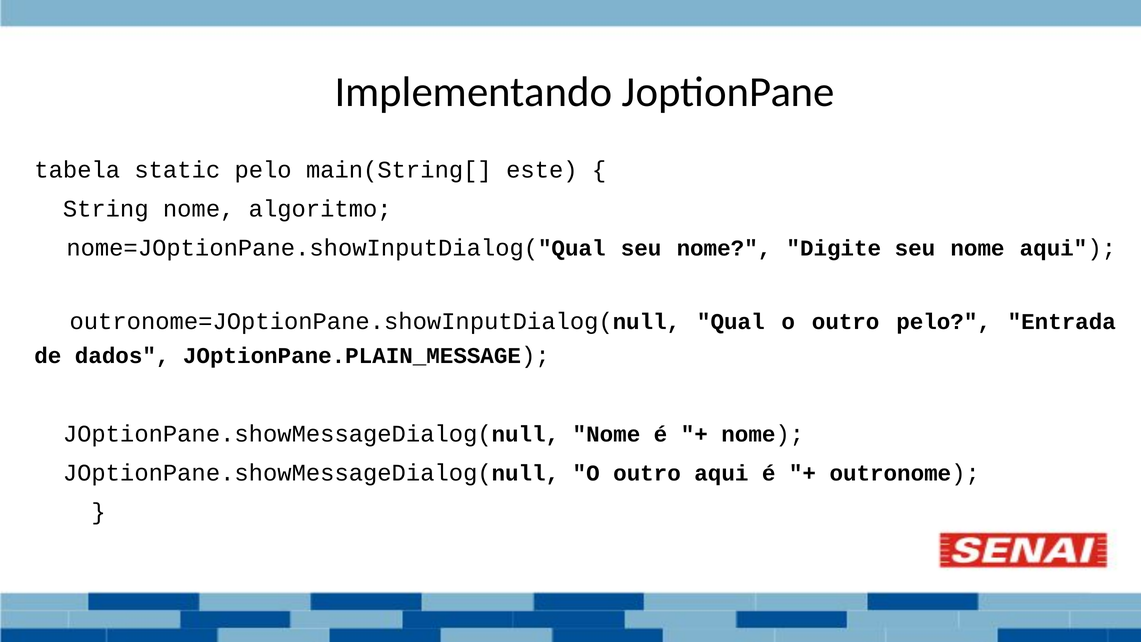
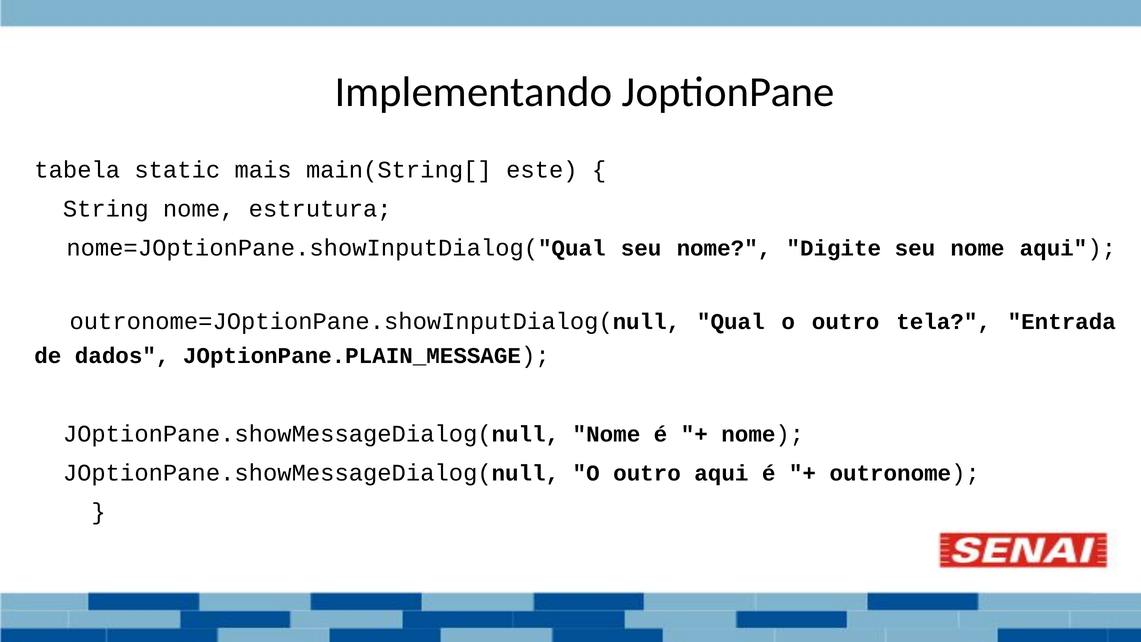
static pelo: pelo -> mais
algoritmo: algoritmo -> estrutura
outro pelo: pelo -> tela
